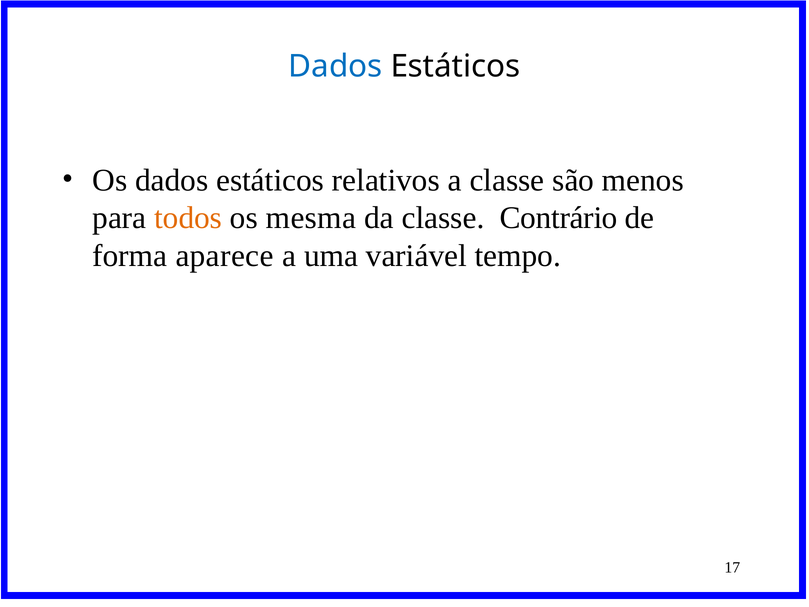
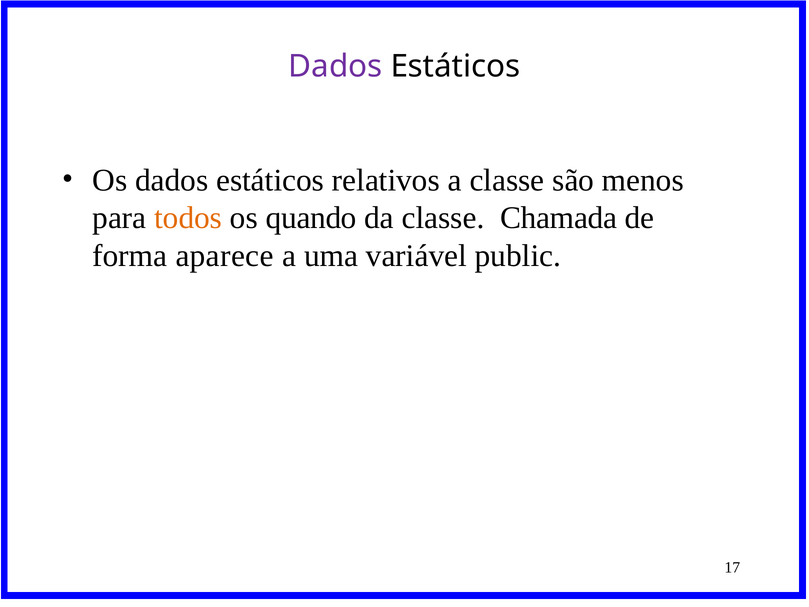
Dados at (335, 66) colour: blue -> purple
mesma: mesma -> quando
Contrário: Contrário -> Chamada
tempo: tempo -> public
